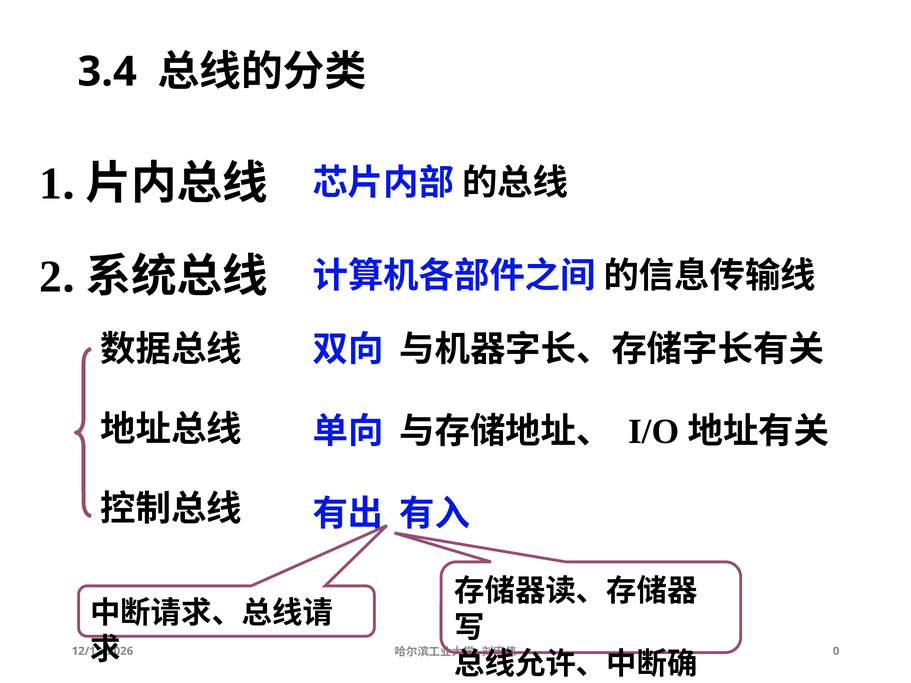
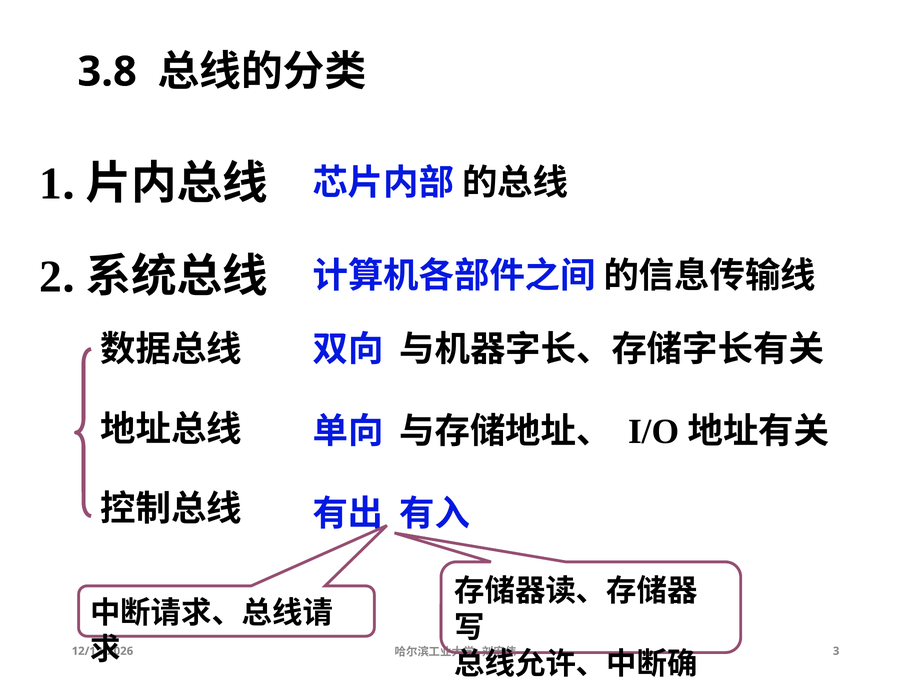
3.4: 3.4 -> 3.8
0: 0 -> 3
